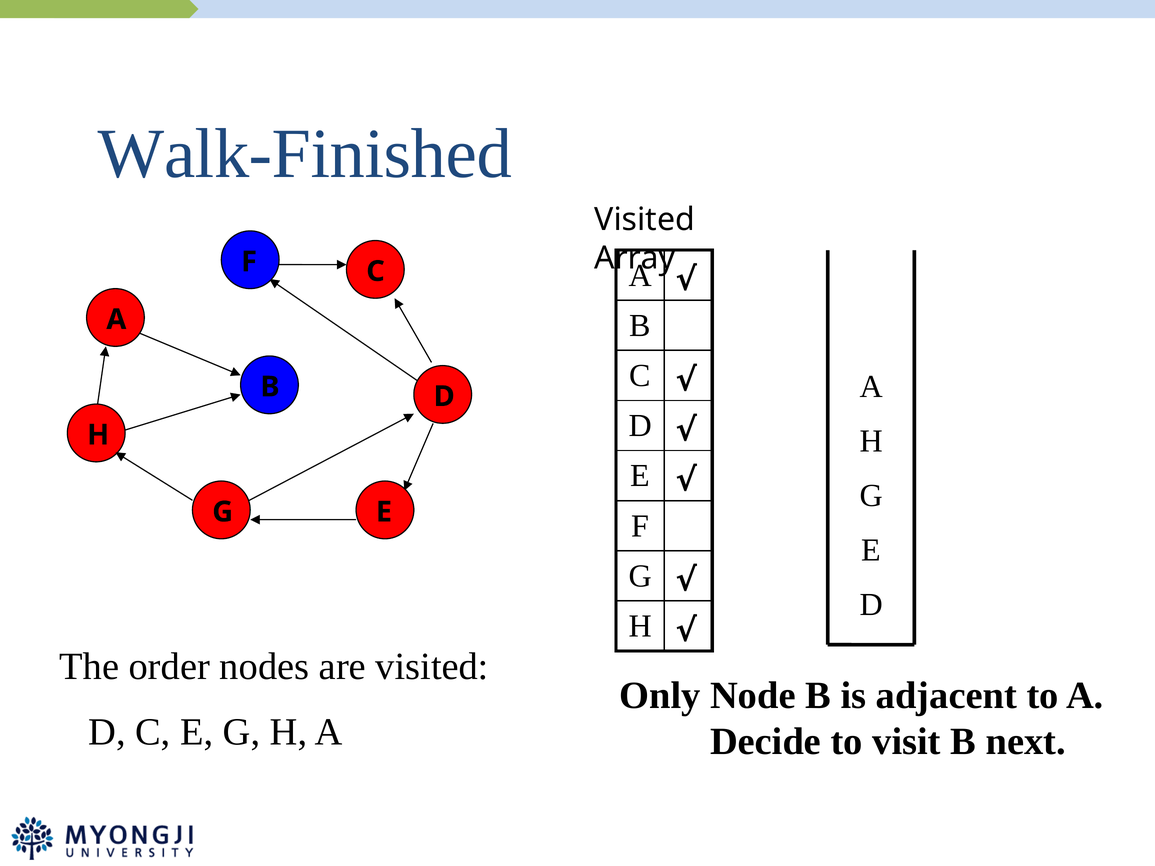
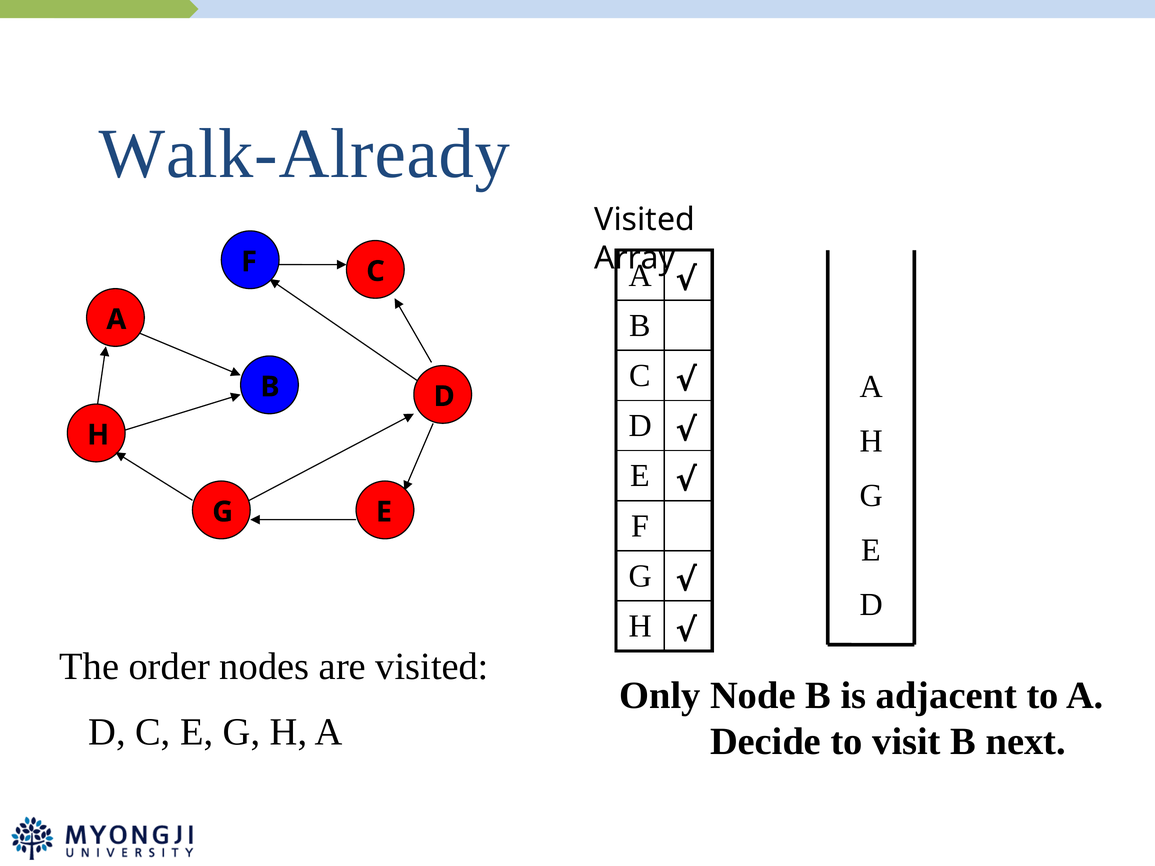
Walk-Finished: Walk-Finished -> Walk-Already
